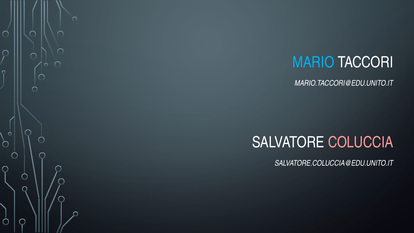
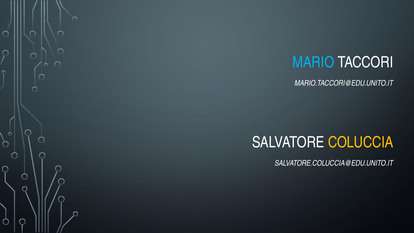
COLUCCIA colour: pink -> yellow
